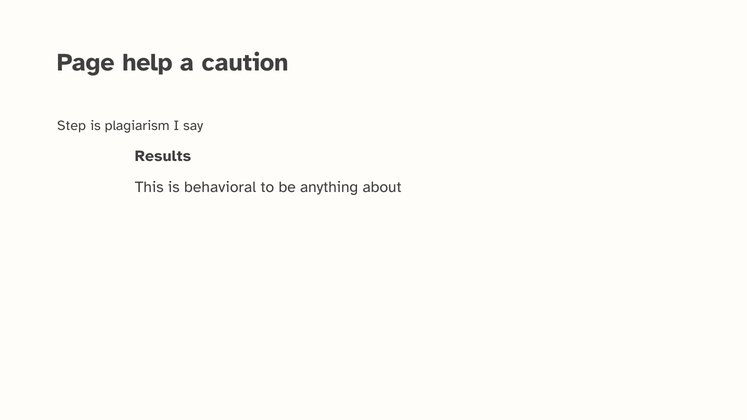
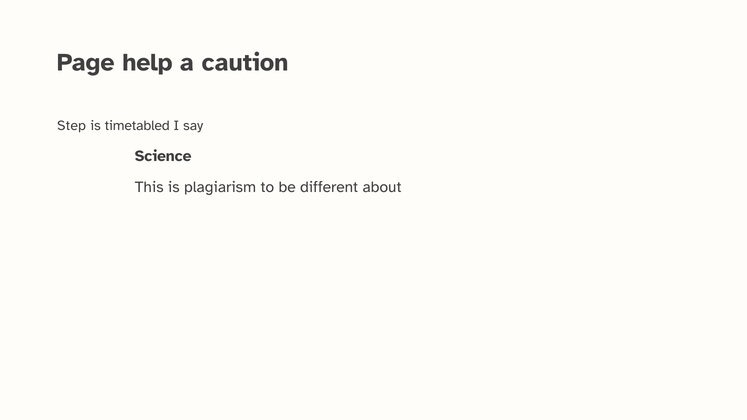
plagiarism: plagiarism -> timetabled
Results: Results -> Science
behavioral: behavioral -> plagiarism
anything: anything -> different
